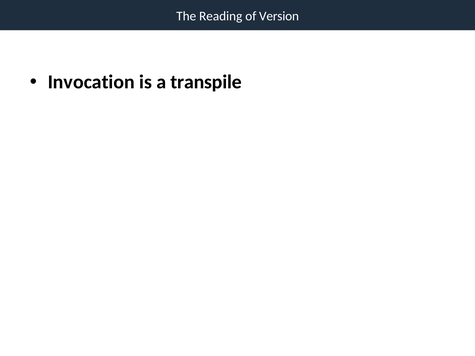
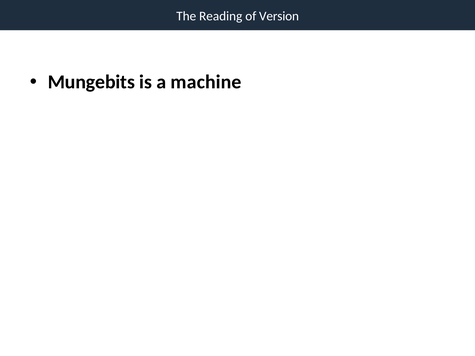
Invocation: Invocation -> Mungebits
transpile: transpile -> machine
